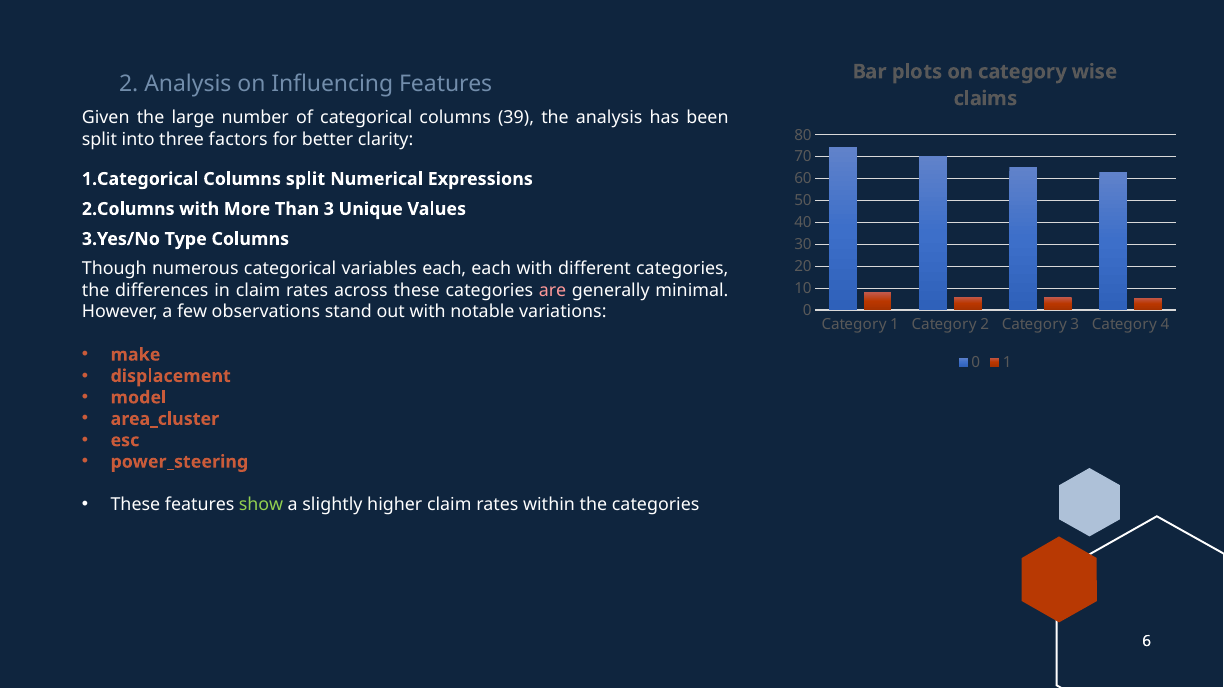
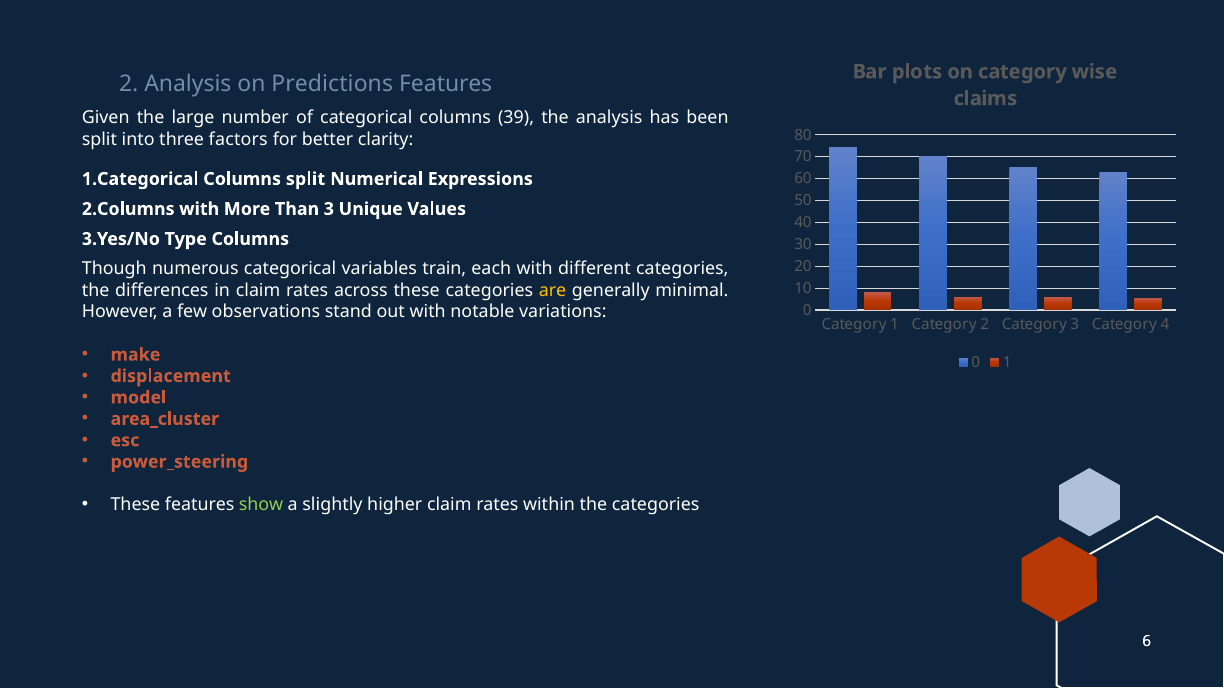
Influencing: Influencing -> Predictions
variables each: each -> train
are colour: pink -> yellow
